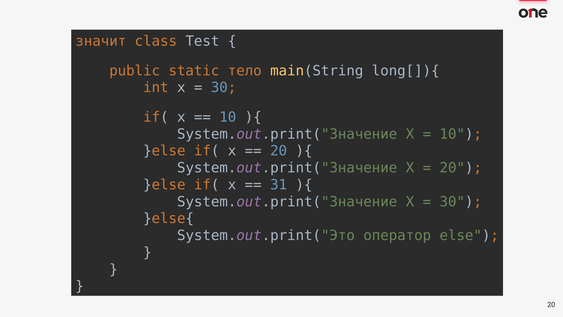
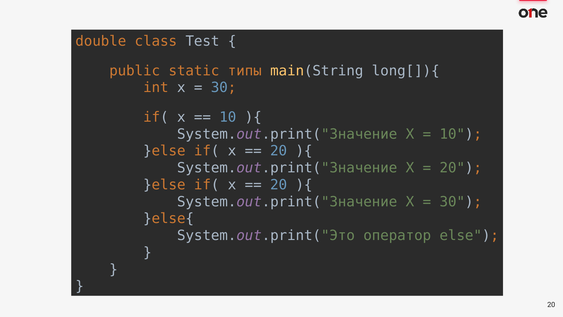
значит: значит -> double
тело: тело -> типы
31 at (279, 185): 31 -> 20
